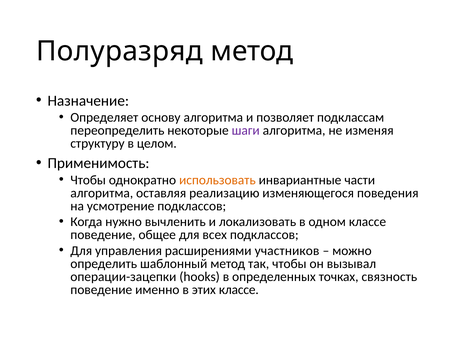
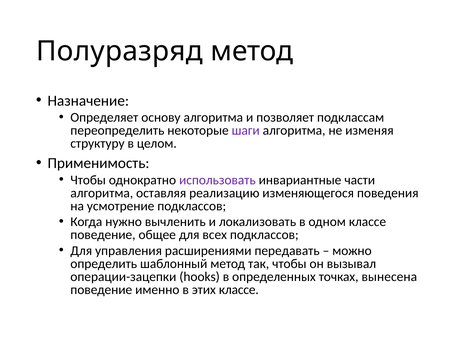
использовать colour: orange -> purple
участников: участников -> передавать
связность: связность -> вынесена
